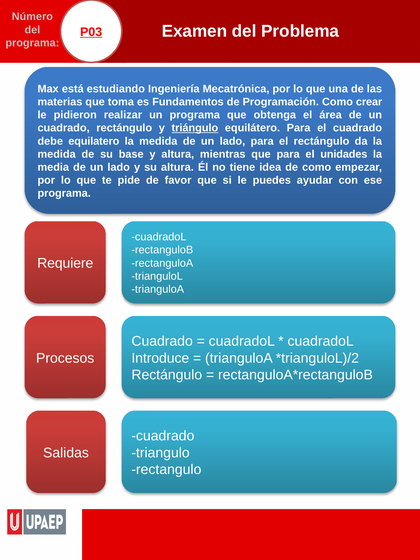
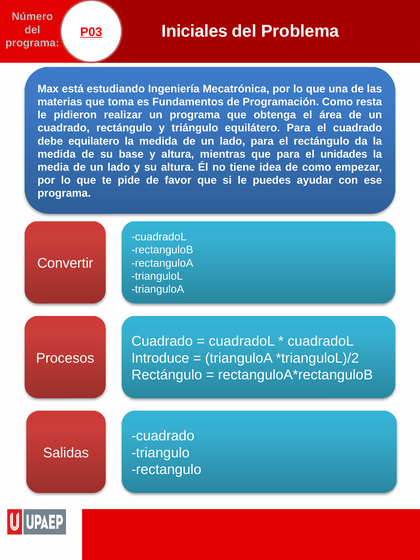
Examen: Examen -> Iniciales
crear: crear -> resta
triángulo underline: present -> none
Requiere: Requiere -> Convertir
